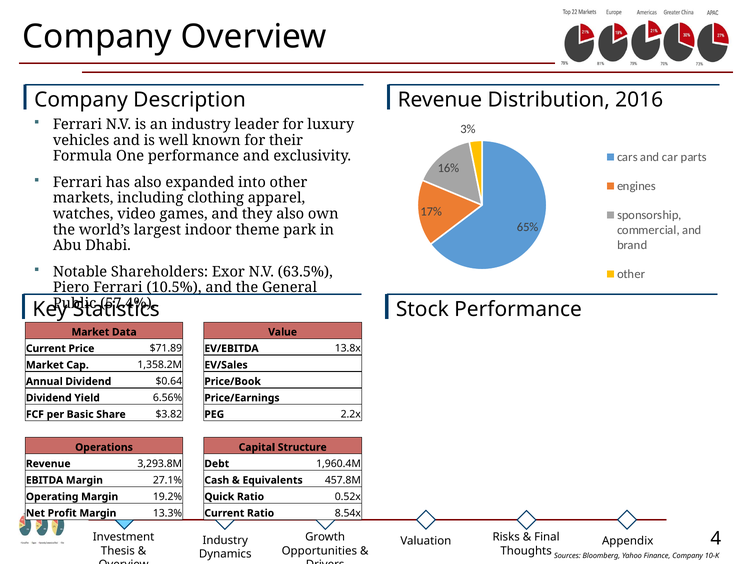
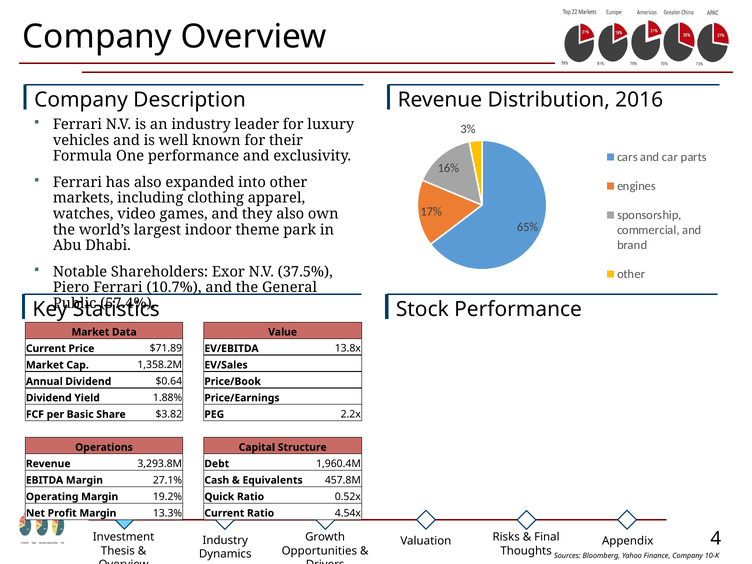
63.5%: 63.5% -> 37.5%
10.5%: 10.5% -> 10.7%
6.56%: 6.56% -> 1.88%
8.54x: 8.54x -> 4.54x
